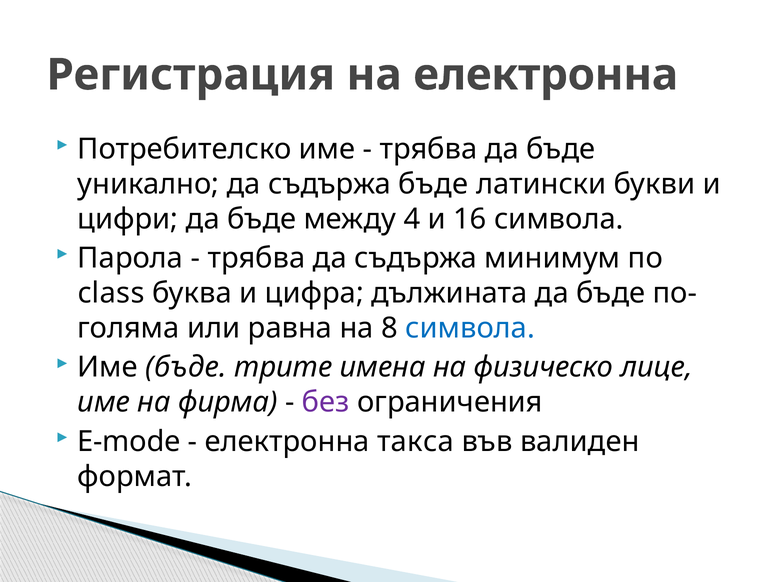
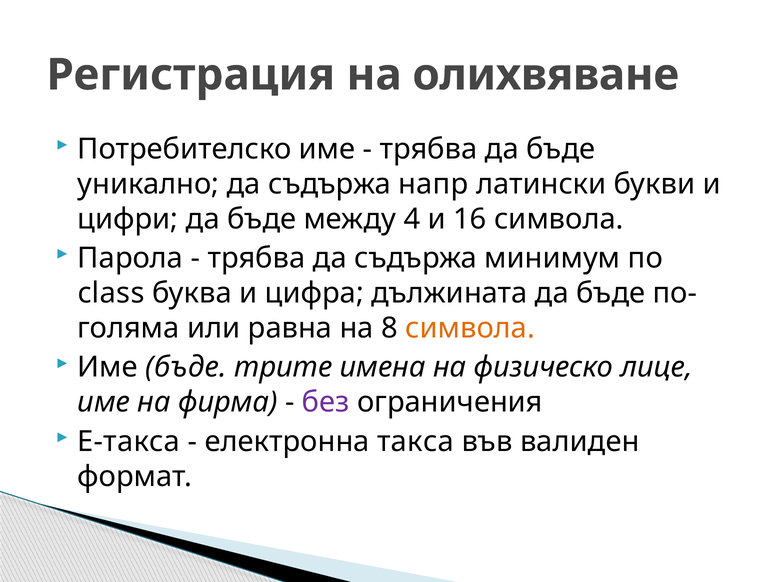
на електронна: електронна -> олихвяване
съдържа бъде: бъде -> напр
символа at (470, 328) colour: blue -> orange
Е-mode: Е-mode -> Е-такса
